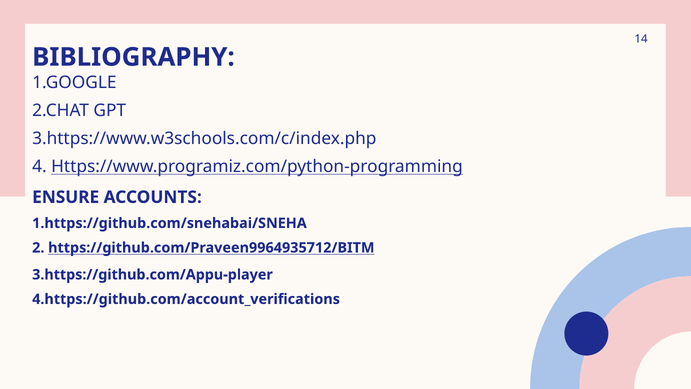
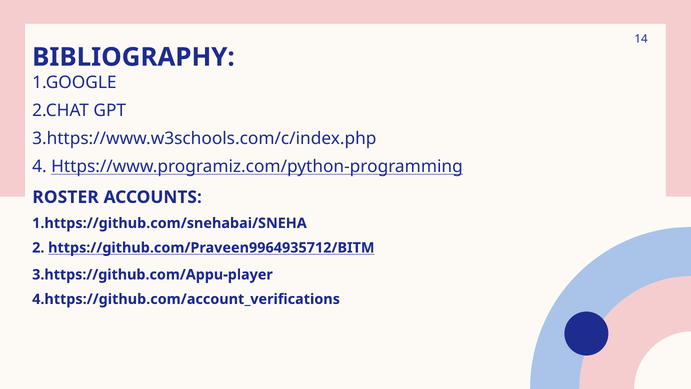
ENSURE: ENSURE -> ROSTER
